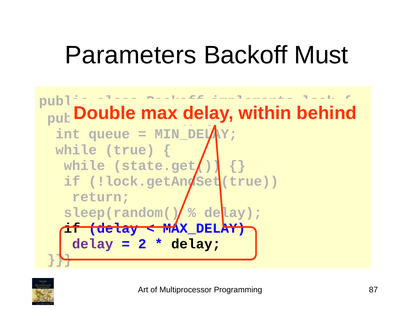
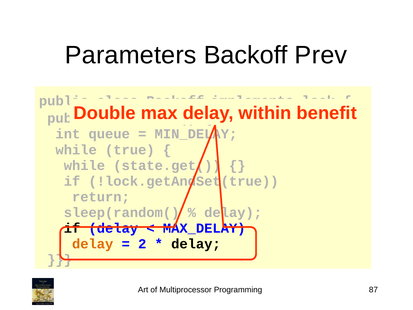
Must: Must -> Prev
behind: behind -> benefit
delay at (93, 244) colour: purple -> orange
